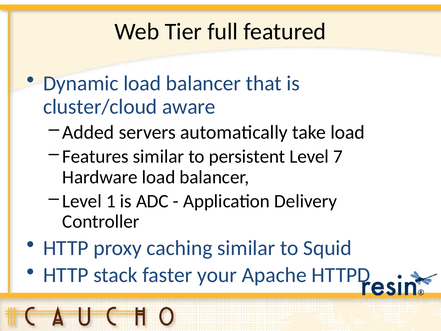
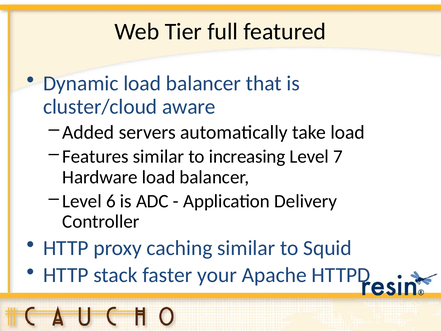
persistent: persistent -> increasing
1: 1 -> 6
